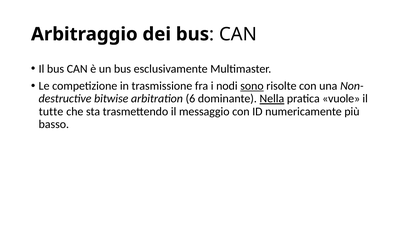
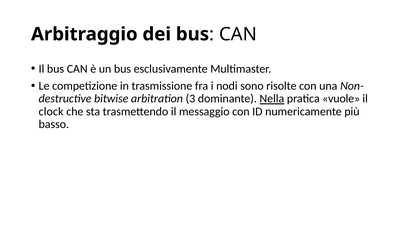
sono underline: present -> none
6: 6 -> 3
tutte: tutte -> clock
